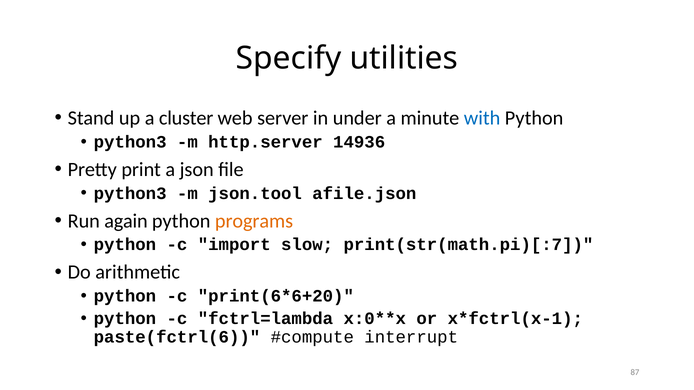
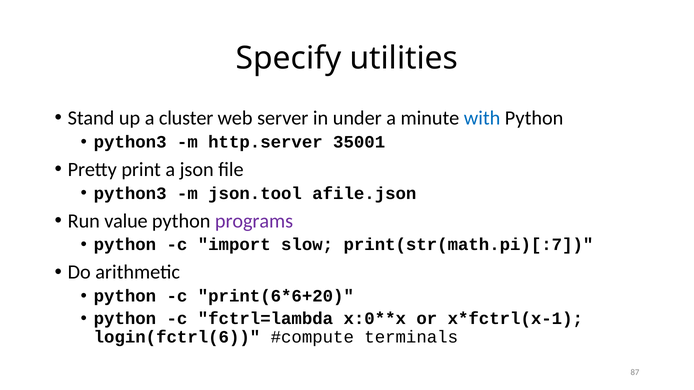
14936: 14936 -> 35001
again: again -> value
programs colour: orange -> purple
paste(fctrl(6: paste(fctrl(6 -> login(fctrl(6
interrupt: interrupt -> terminals
